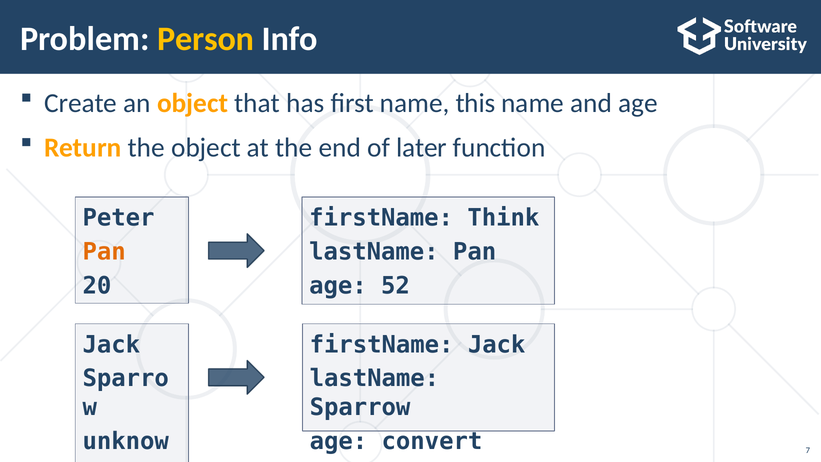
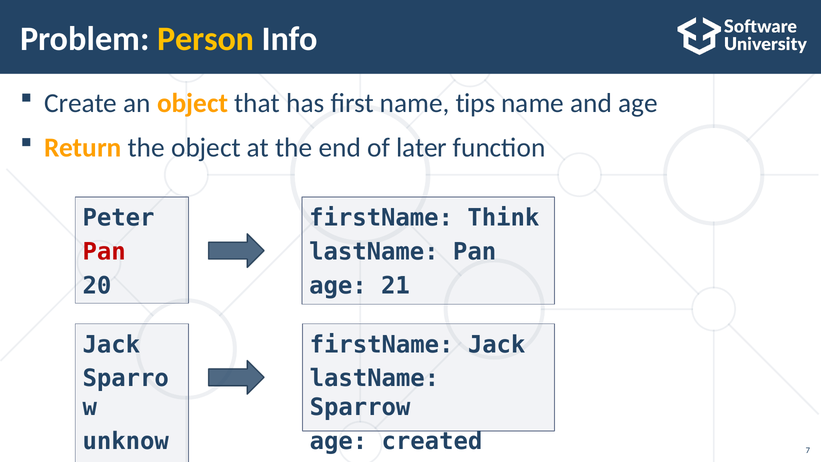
this: this -> tips
Pan at (104, 252) colour: orange -> red
52: 52 -> 21
convert: convert -> created
